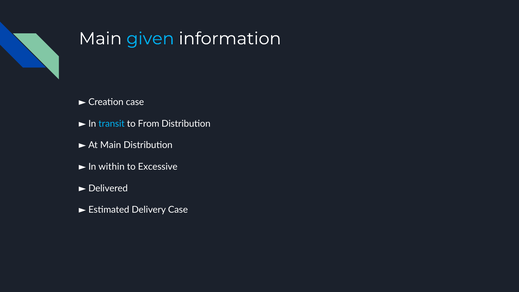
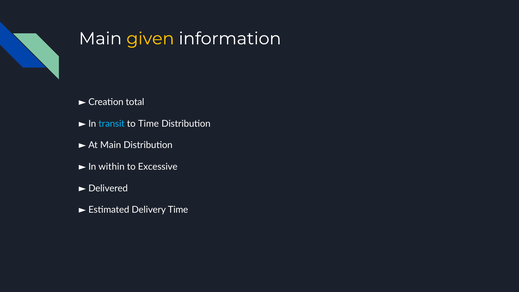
given colour: light blue -> yellow
case at (135, 102): case -> total
to From: From -> Time
Delivery Case: Case -> Time
